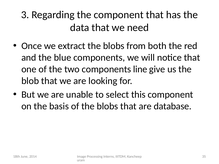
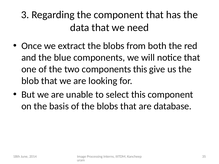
components line: line -> this
